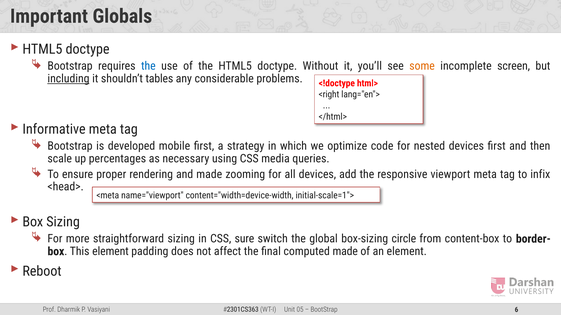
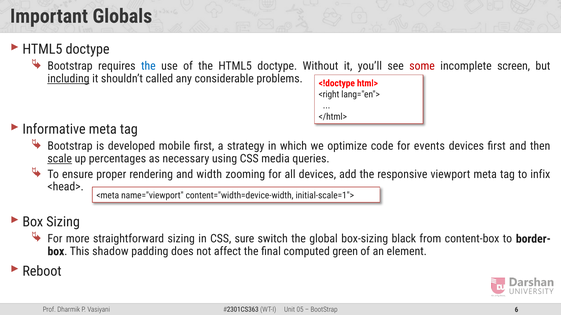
some colour: orange -> red
tables: tables -> called
nested: nested -> events
scale underline: none -> present
and made: made -> width
circle: circle -> black
This element: element -> shadow
computed made: made -> green
